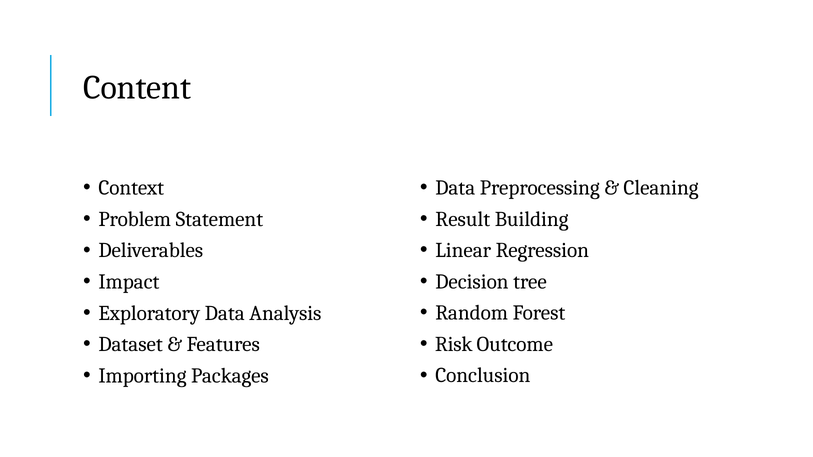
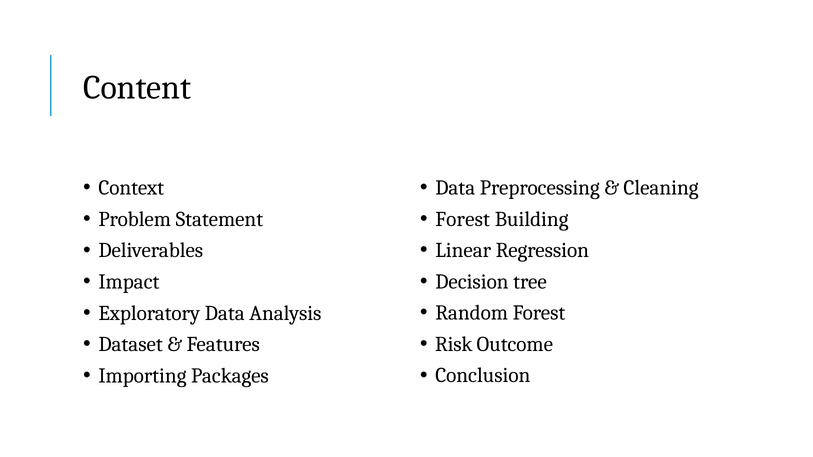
Result at (463, 219): Result -> Forest
